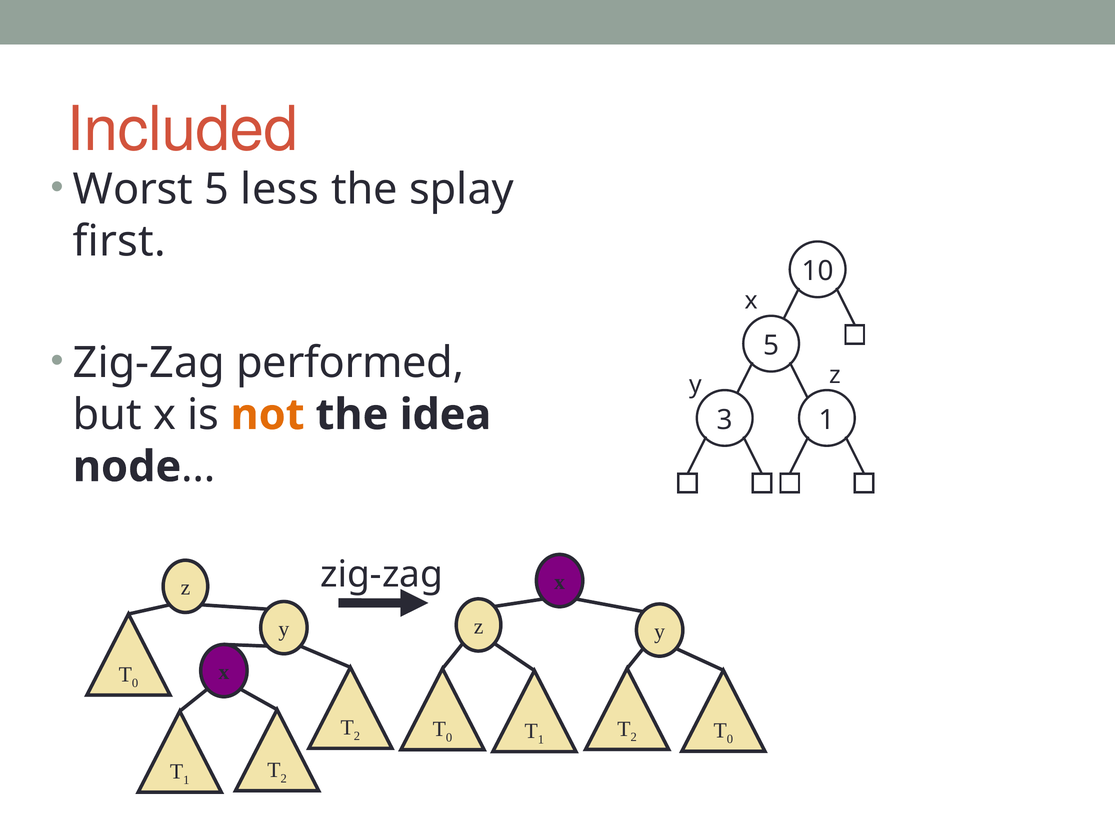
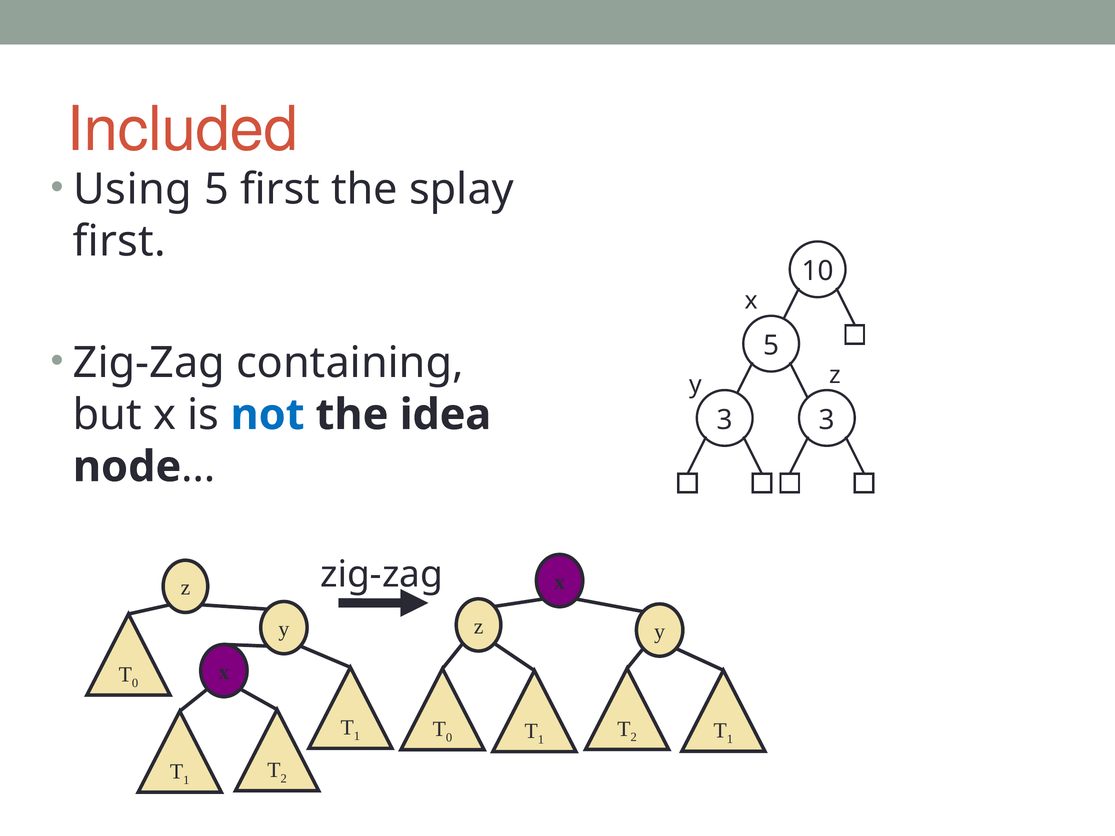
Worst: Worst -> Using
5 less: less -> first
performed: performed -> containing
not colour: orange -> blue
3 1: 1 -> 3
2 at (357, 736): 2 -> 1
0 at (730, 739): 0 -> 1
